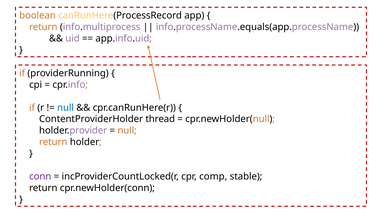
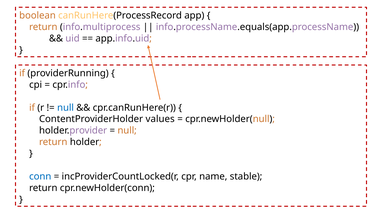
thread: thread -> values
conn colour: purple -> blue
comp: comp -> name
